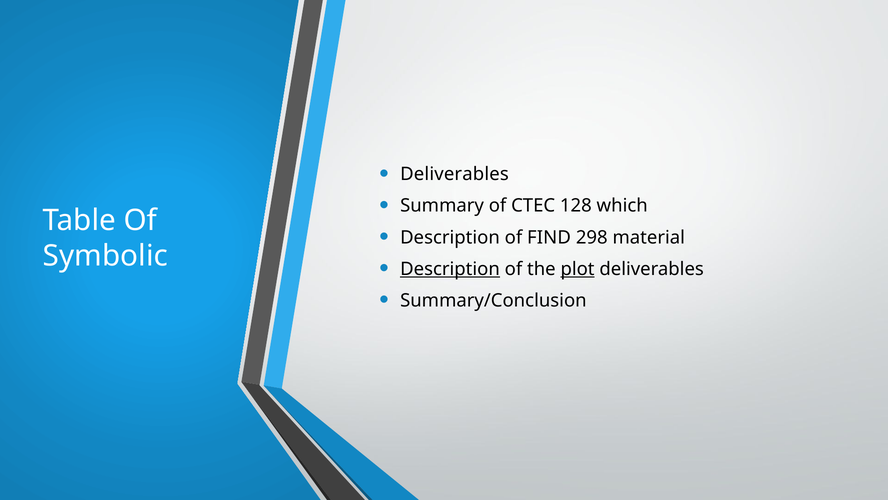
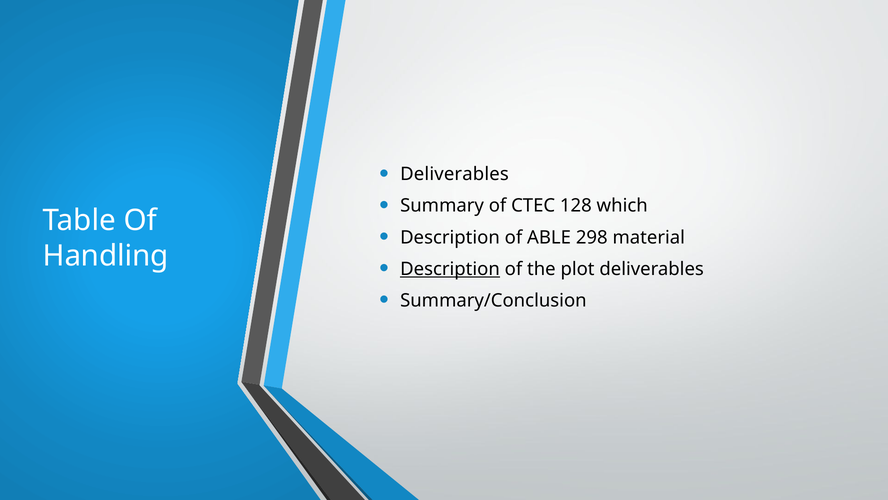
FIND: FIND -> ABLE
Symbolic: Symbolic -> Handling
plot underline: present -> none
